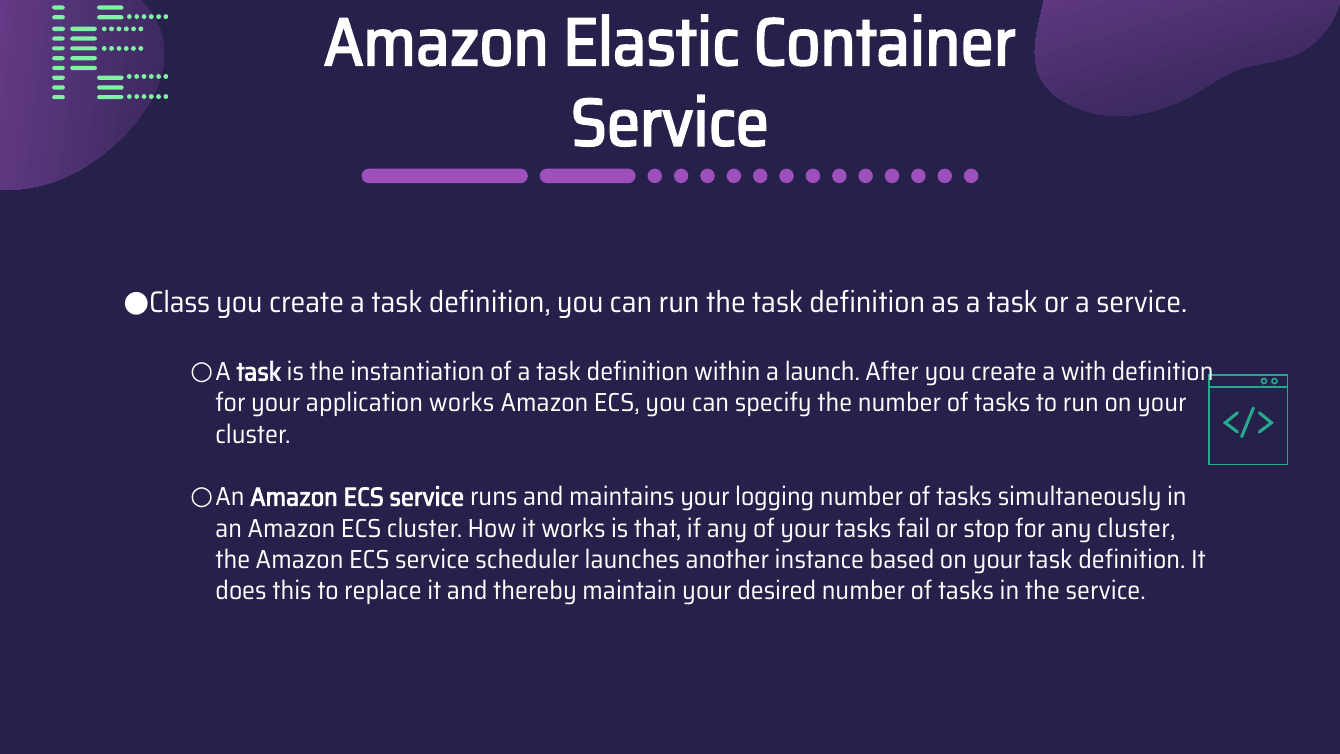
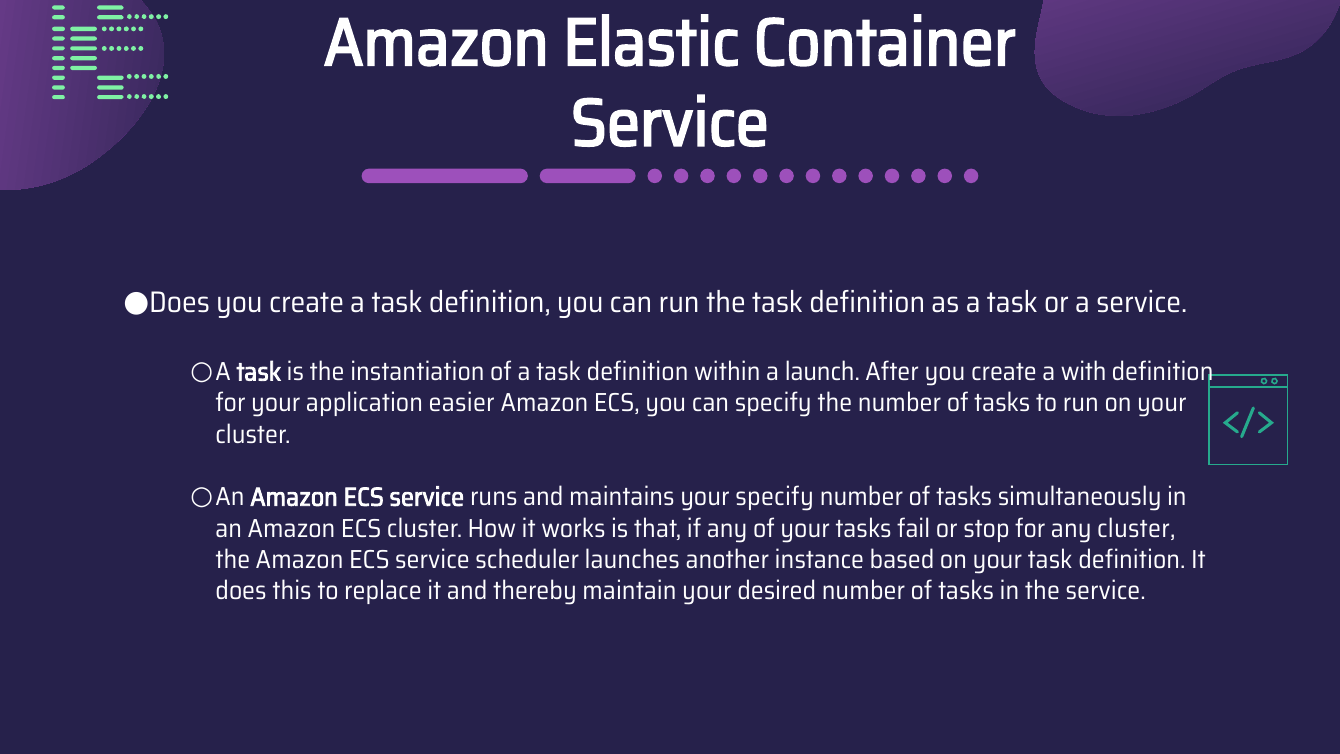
Class at (180, 303): Class -> Does
application works: works -> easier
your logging: logging -> specify
